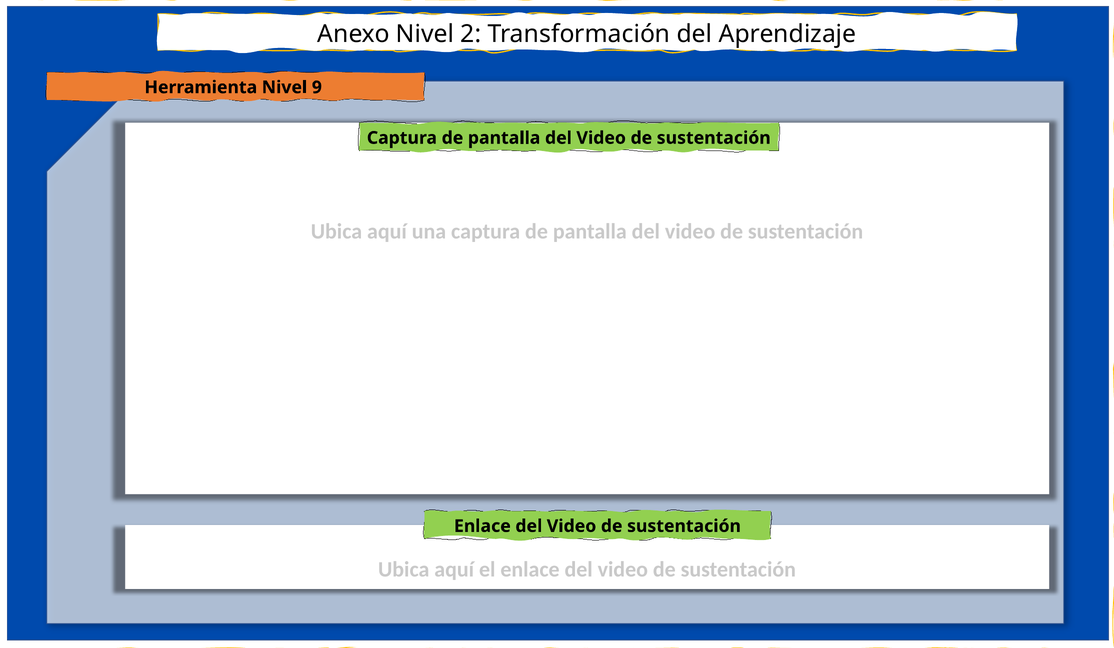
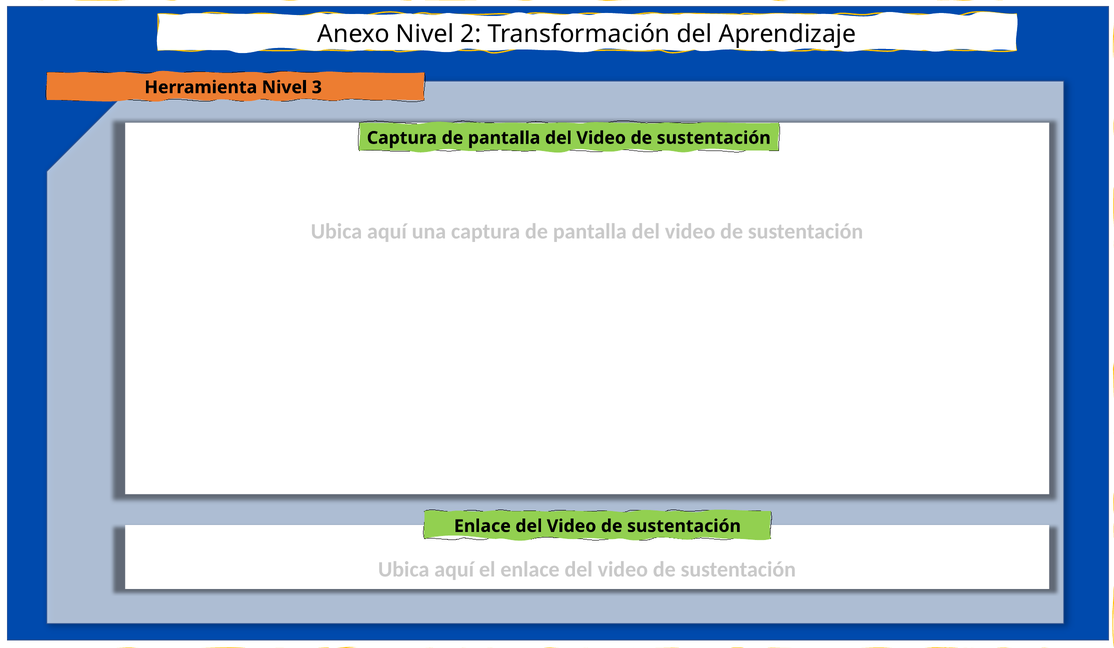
9: 9 -> 3
